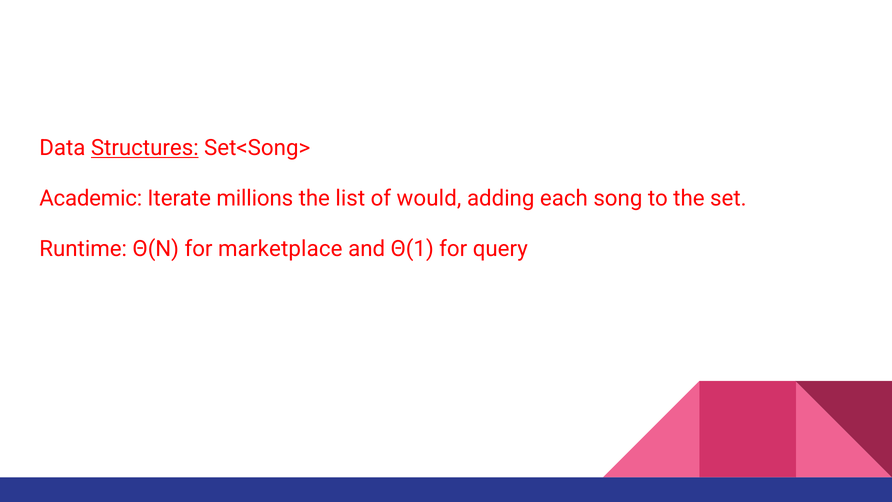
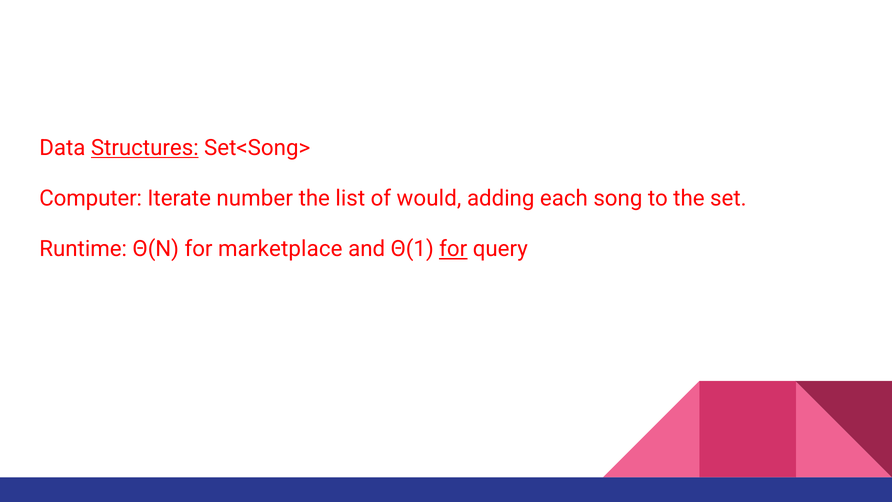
Academic: Academic -> Computer
millions: millions -> number
for at (453, 249) underline: none -> present
